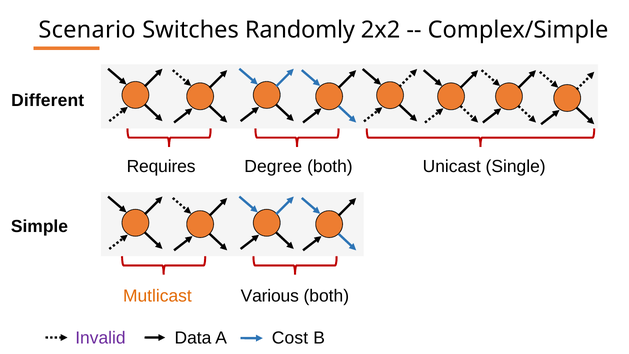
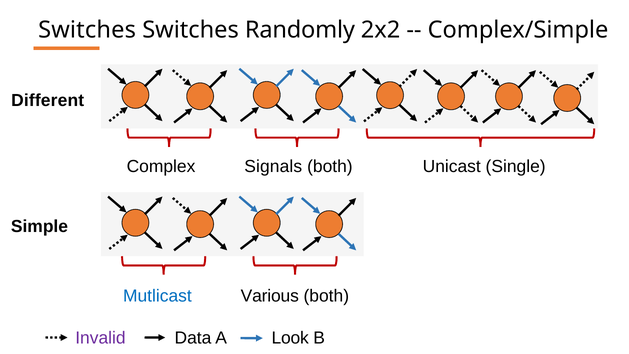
Scenario at (87, 30): Scenario -> Switches
Requires: Requires -> Complex
Degree: Degree -> Signals
Mutlicast colour: orange -> blue
Cost: Cost -> Look
